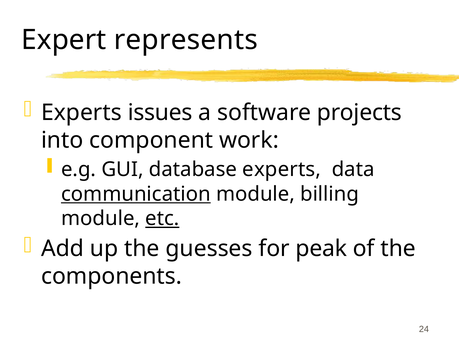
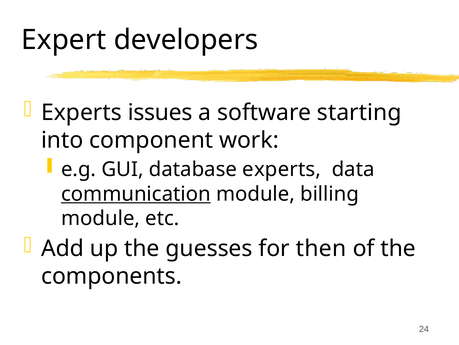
represents: represents -> developers
projects: projects -> starting
etc underline: present -> none
peak: peak -> then
